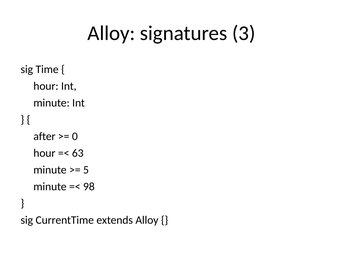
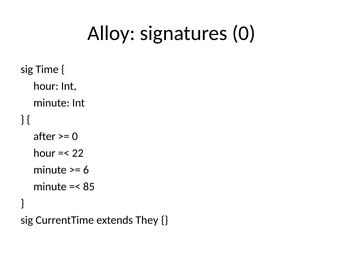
signatures 3: 3 -> 0
63: 63 -> 22
5: 5 -> 6
98: 98 -> 85
extends Alloy: Alloy -> They
